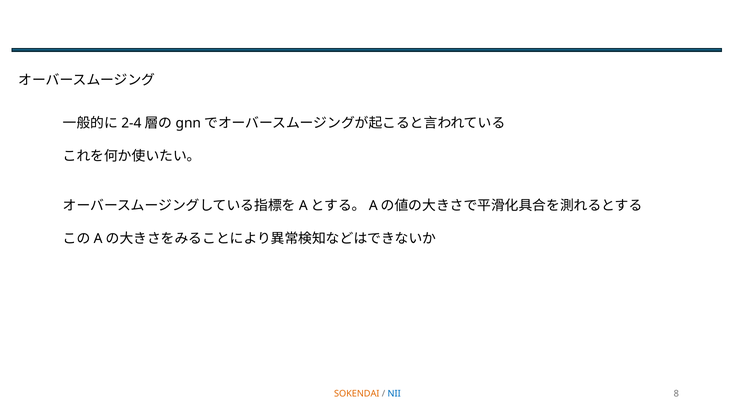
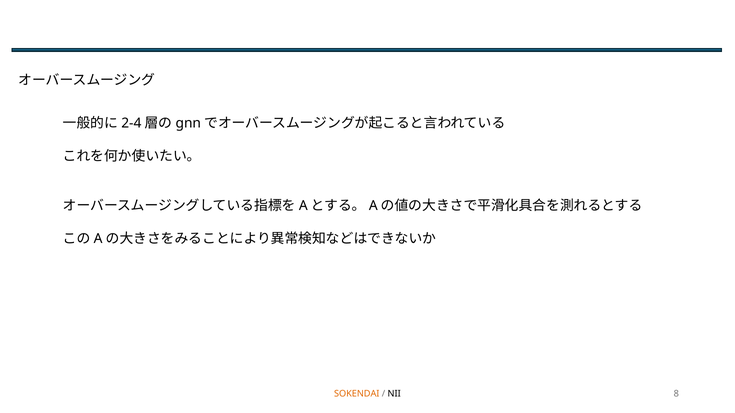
NII colour: blue -> black
